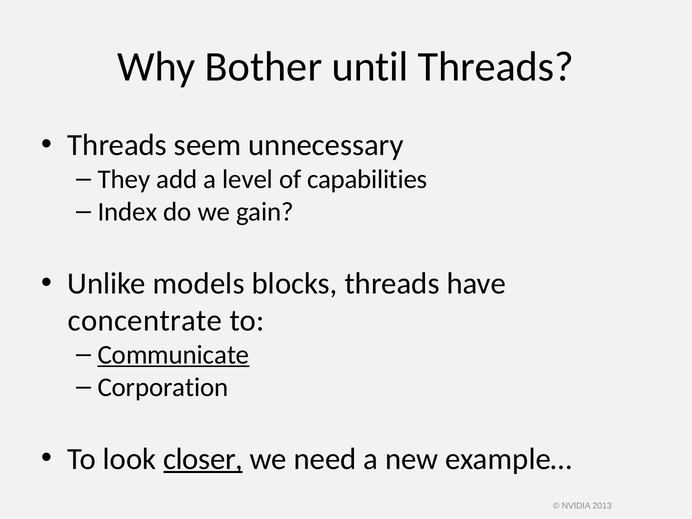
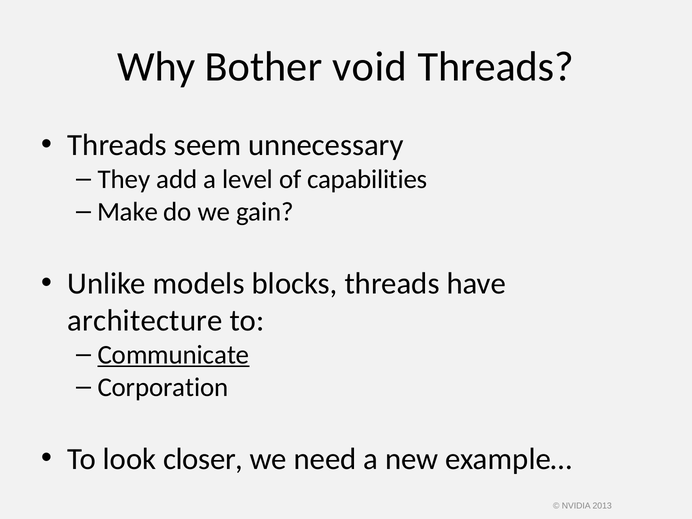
until: until -> void
Index: Index -> Make
concentrate: concentrate -> architecture
closer underline: present -> none
